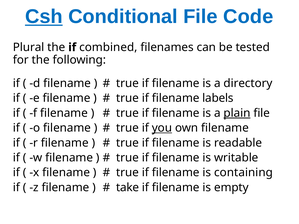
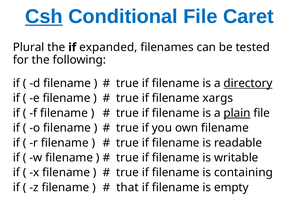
Code: Code -> Caret
combined: combined -> expanded
directory underline: none -> present
labels: labels -> xargs
you underline: present -> none
take: take -> that
